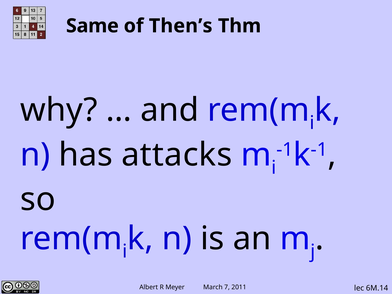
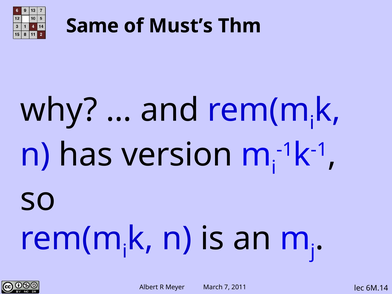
Then’s: Then’s -> Must’s
attacks: attacks -> version
